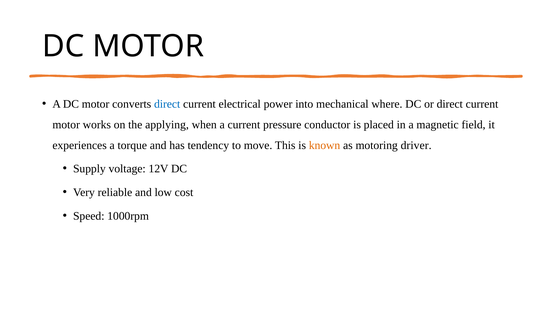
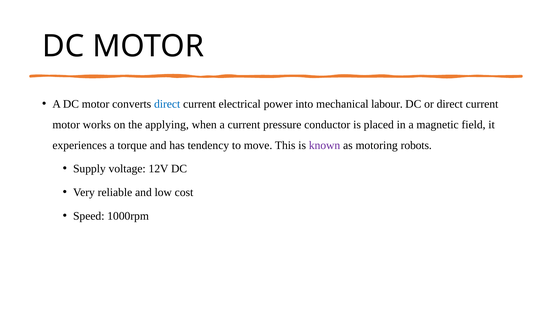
where: where -> labour
known colour: orange -> purple
driver: driver -> robots
